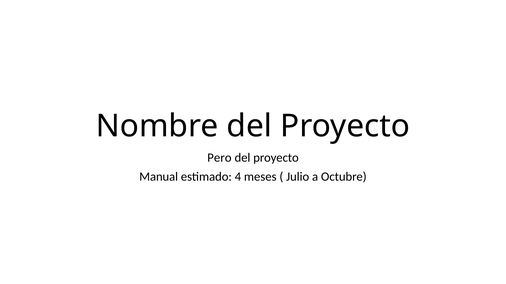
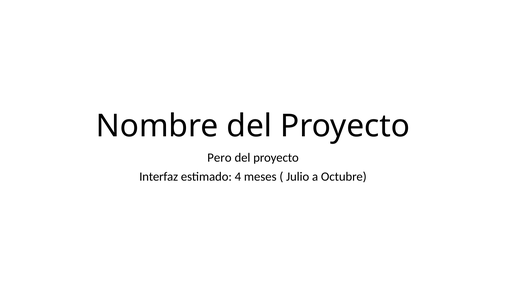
Manual: Manual -> Interfaz
